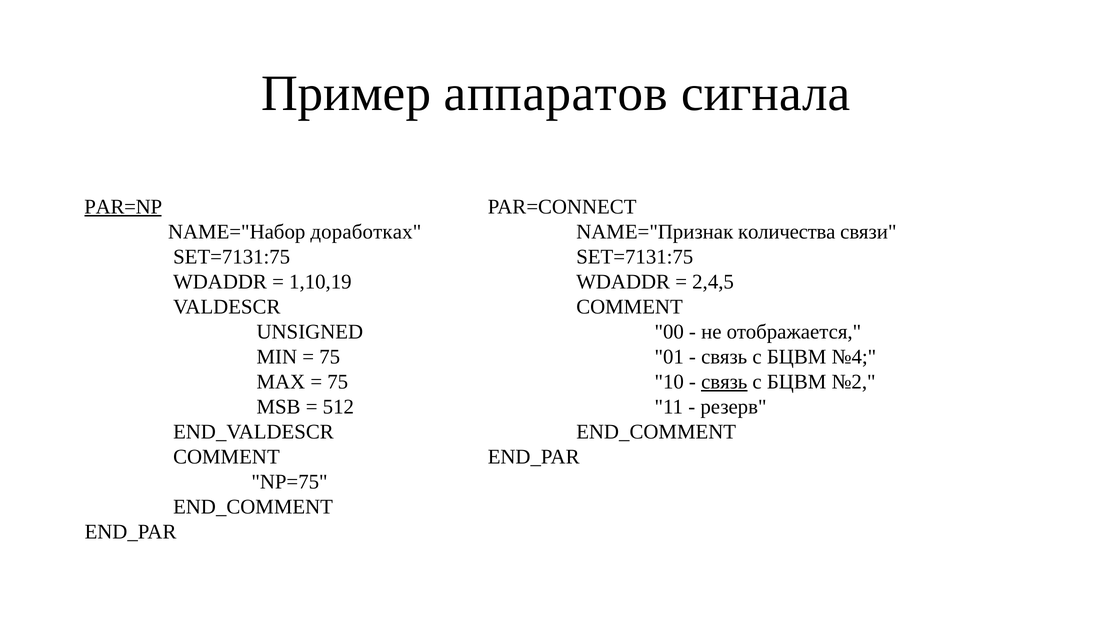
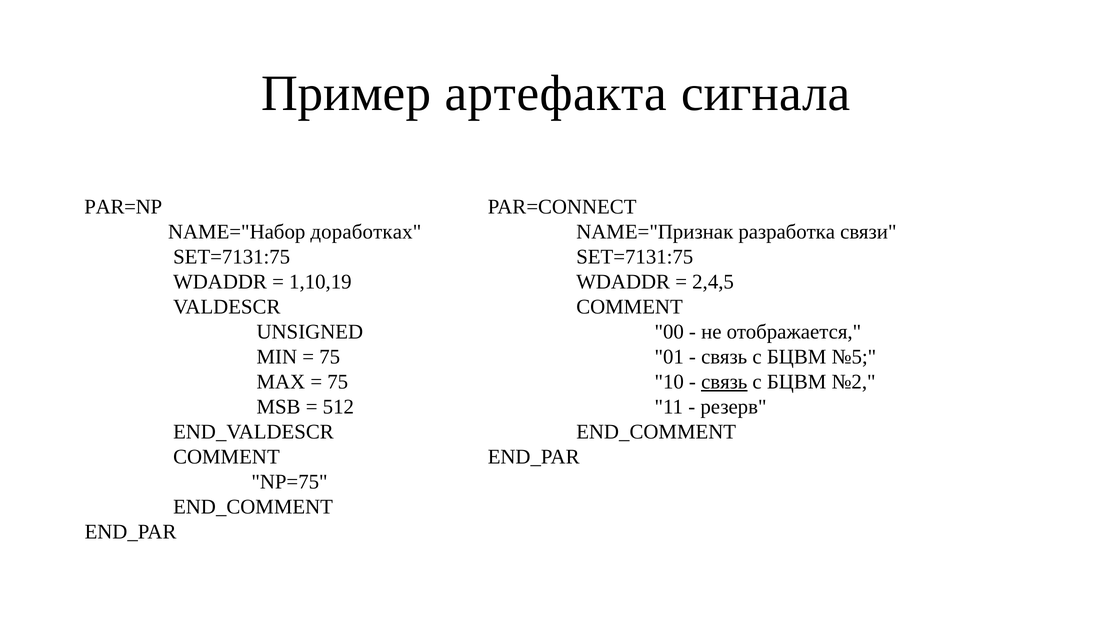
аппаратов: аппаратов -> артефакта
PAR=NP underline: present -> none
количества: количества -> разработка
№4: №4 -> №5
